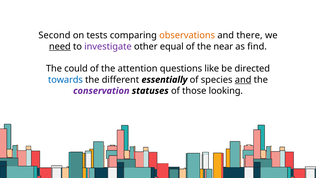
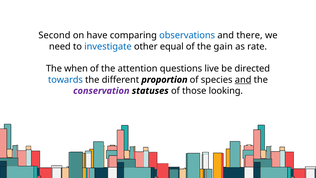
tests: tests -> have
observations colour: orange -> blue
need underline: present -> none
investigate colour: purple -> blue
near: near -> gain
find: find -> rate
could: could -> when
like: like -> live
essentially: essentially -> proportion
